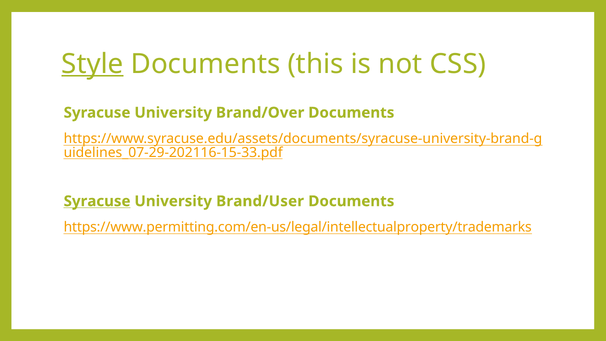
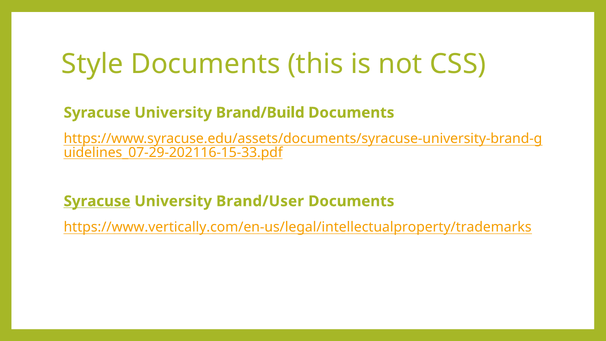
Style underline: present -> none
Brand/Over: Brand/Over -> Brand/Build
https://www.permitting.com/en-us/legal/intellectualproperty/trademarks: https://www.permitting.com/en-us/legal/intellectualproperty/trademarks -> https://www.vertically.com/en-us/legal/intellectualproperty/trademarks
